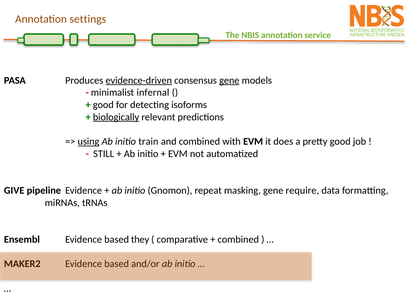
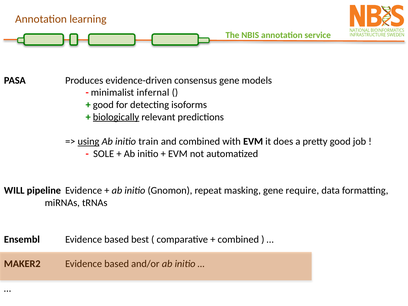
settings: settings -> learning
evidence-driven underline: present -> none
gene at (229, 80) underline: present -> none
STILL: STILL -> SOLE
GIVE: GIVE -> WILL
they: they -> best
